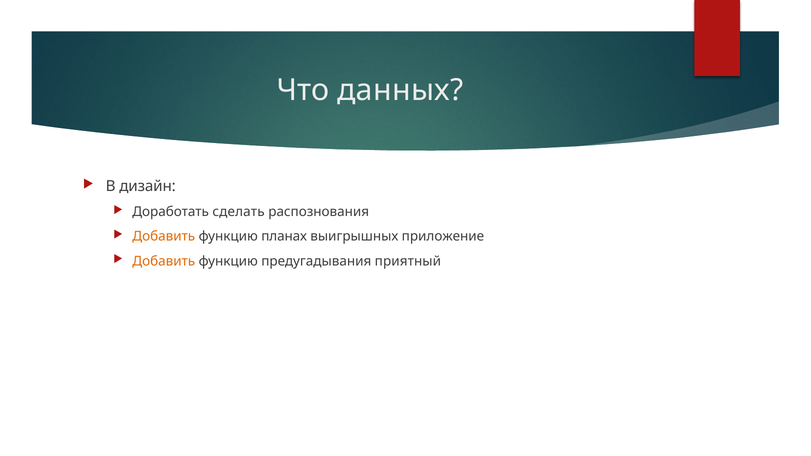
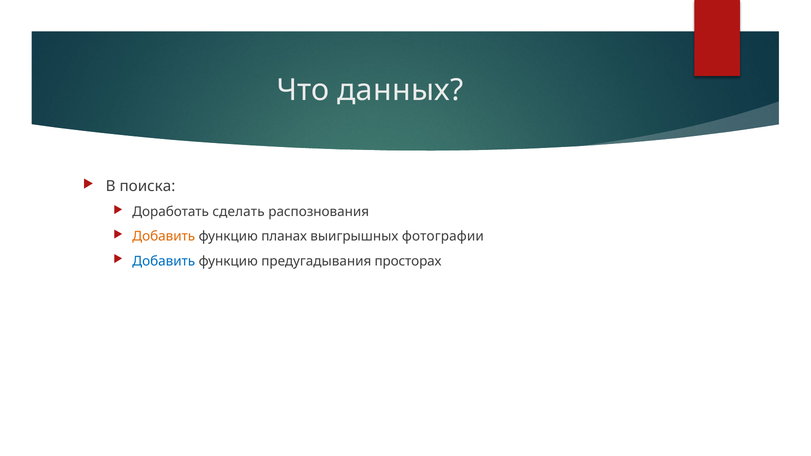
дизайн: дизайн -> поиска
приложение: приложение -> фотографии
Добавить at (164, 261) colour: orange -> blue
приятный: приятный -> просторах
